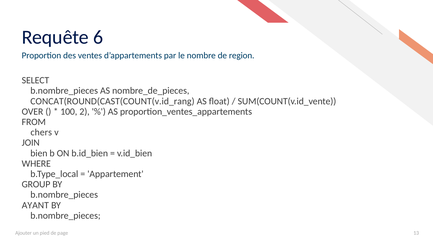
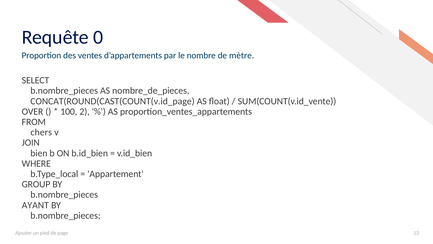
6: 6 -> 0
region: region -> mètre
CONCAT(ROUND(CAST(COUNT(v.id_rang: CONCAT(ROUND(CAST(COUNT(v.id_rang -> CONCAT(ROUND(CAST(COUNT(v.id_page
